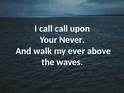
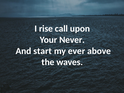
I call: call -> rise
walk: walk -> start
